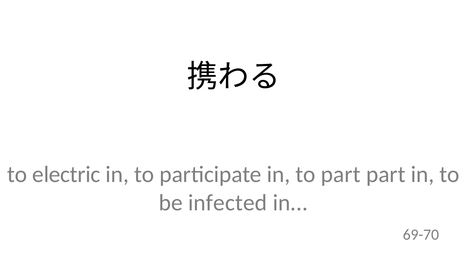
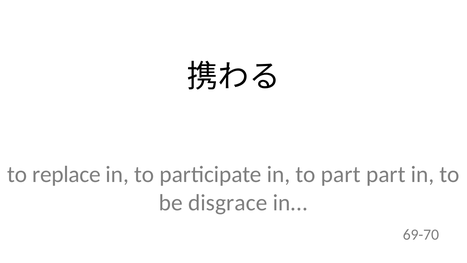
electric: electric -> replace
infected: infected -> disgrace
